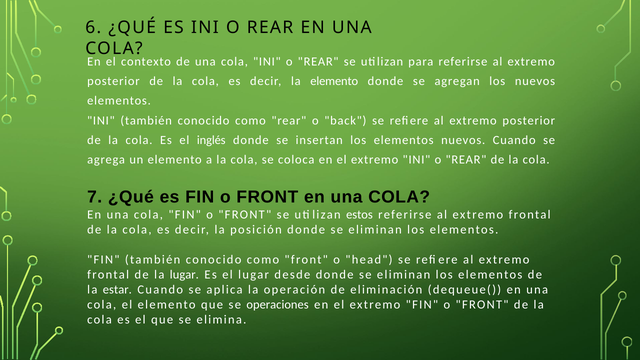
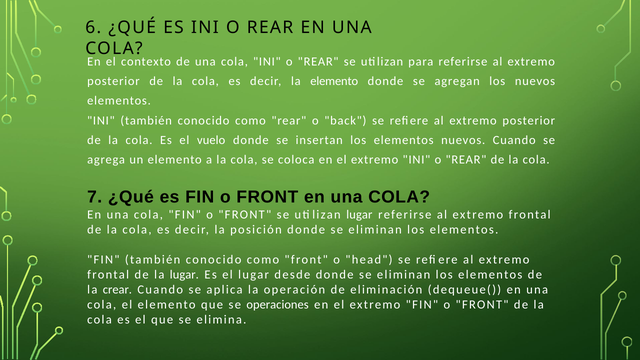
inglés: inglés -> vuelo
utilizan estos: estos -> lugar
estar: estar -> crear
